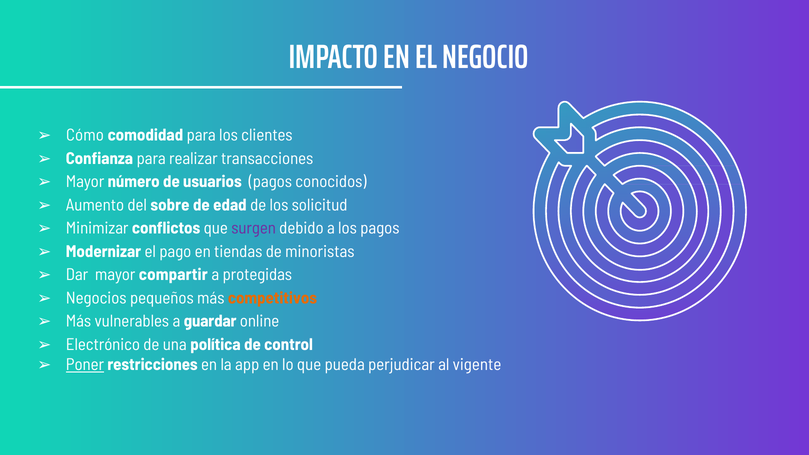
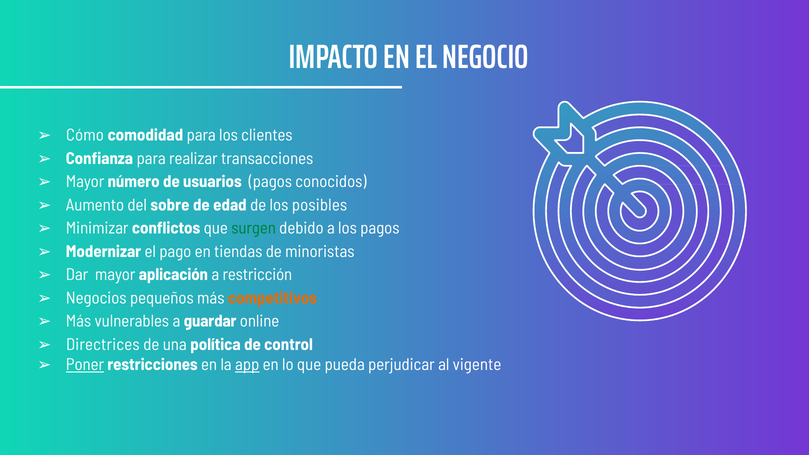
solicitud: solicitud -> posibles
surgen colour: purple -> green
compartir: compartir -> aplicación
protegidas: protegidas -> restricción
Electrónico: Electrónico -> Directrices
app underline: none -> present
